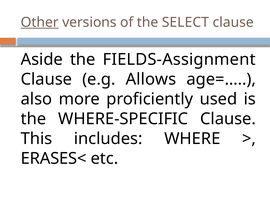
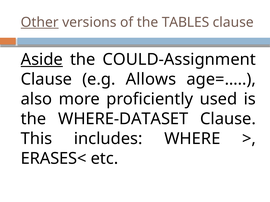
SELECT: SELECT -> TABLES
Aside underline: none -> present
FIELDS-Assignment: FIELDS-Assignment -> COULD-Assignment
WHERE-SPECIFIC: WHERE-SPECIFIC -> WHERE-DATASET
